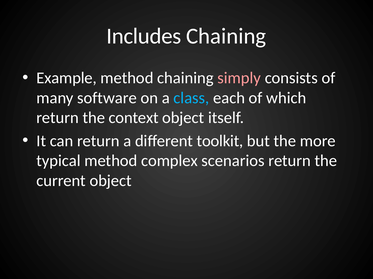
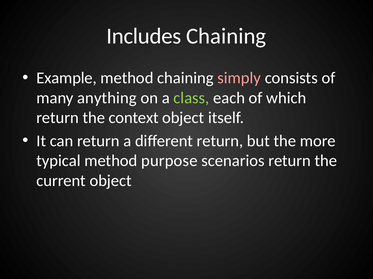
software: software -> anything
class colour: light blue -> light green
different toolkit: toolkit -> return
complex: complex -> purpose
